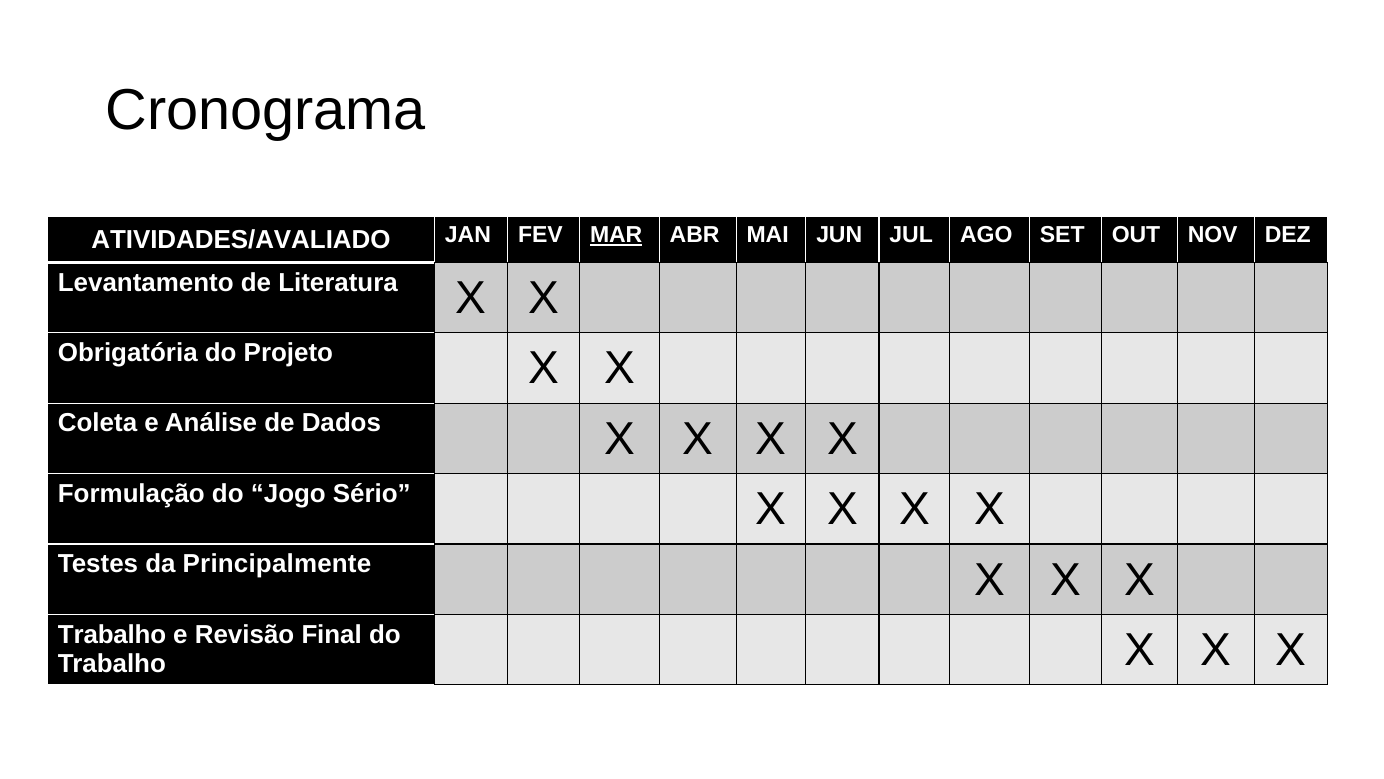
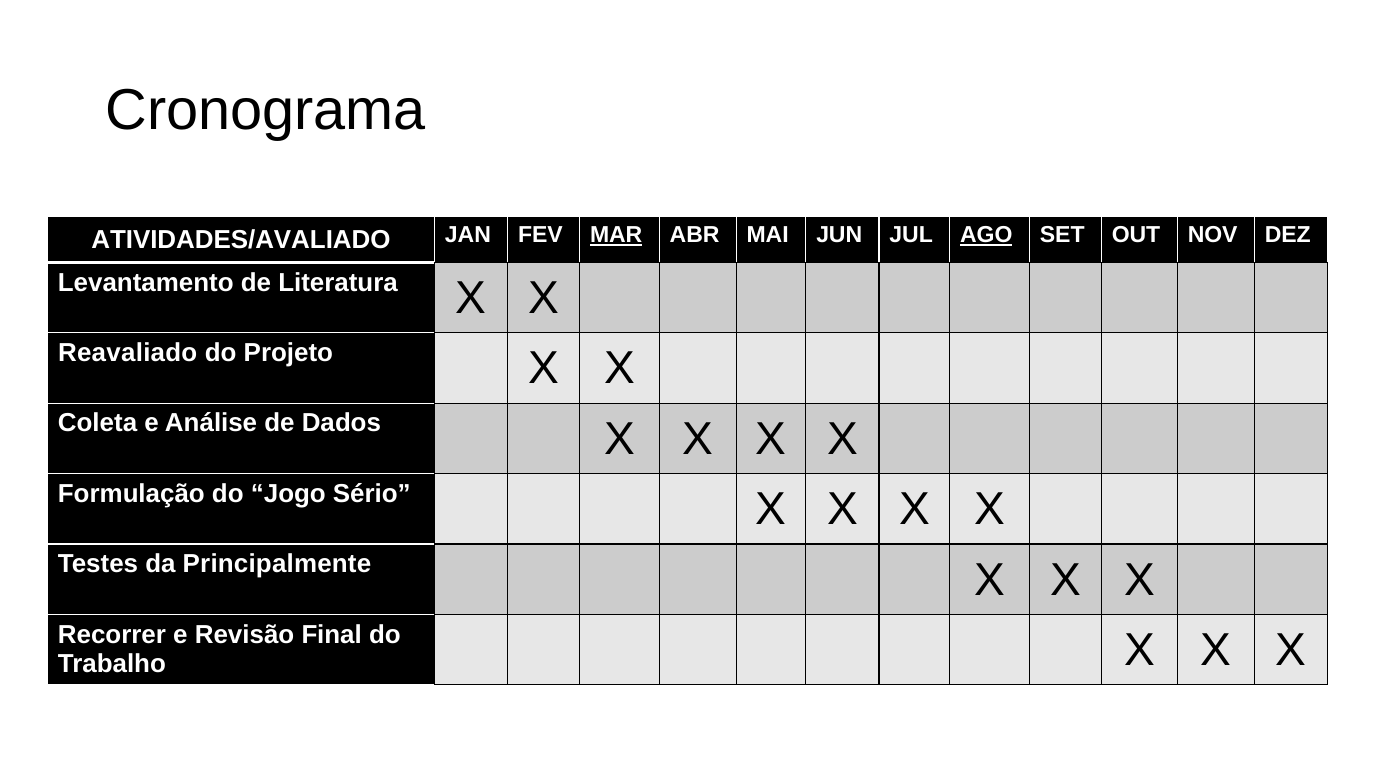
AGO underline: none -> present
Obrigatória: Obrigatória -> Reavaliado
Trabalho at (112, 634): Trabalho -> Recorrer
